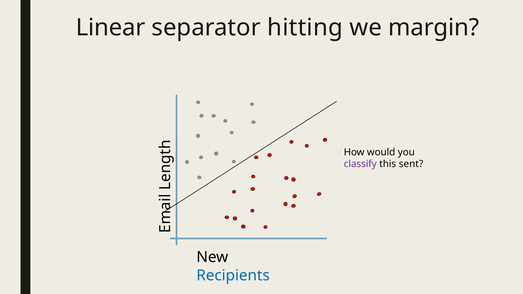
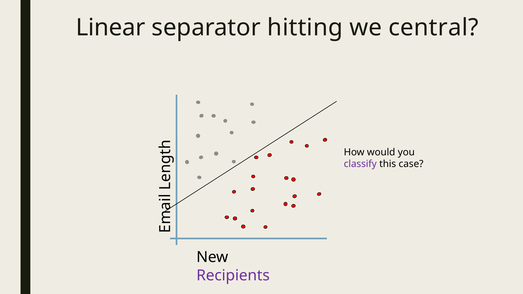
margin: margin -> central
sent: sent -> case
Recipients colour: blue -> purple
